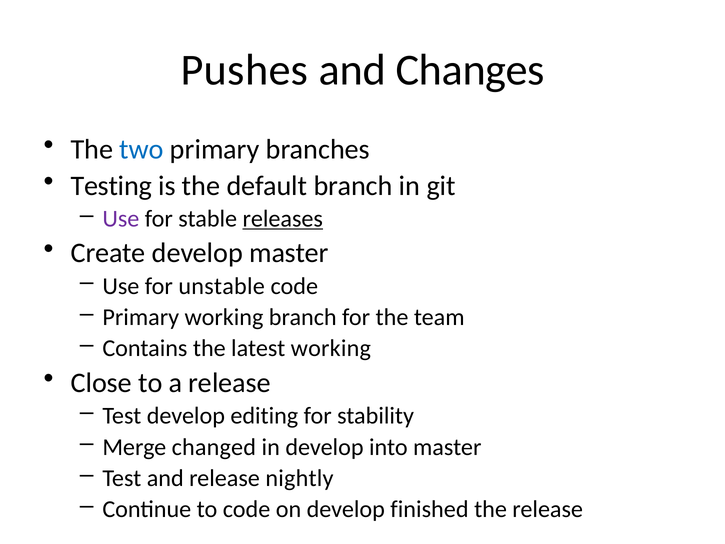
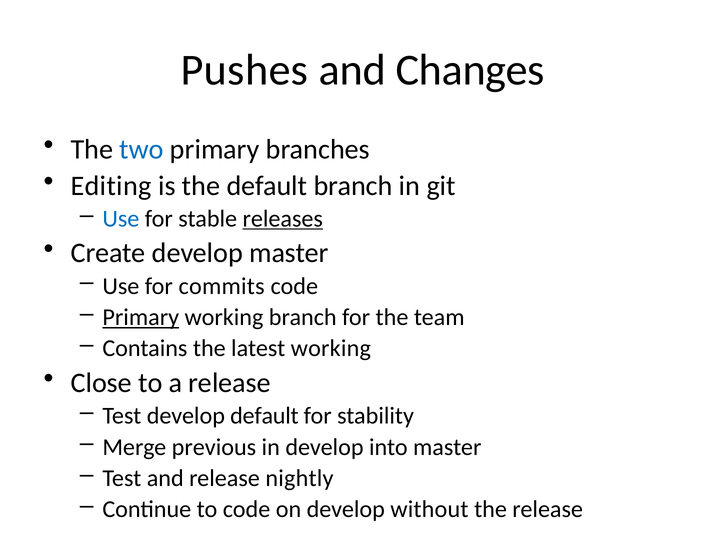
Testing: Testing -> Editing
Use at (121, 218) colour: purple -> blue
unstable: unstable -> commits
Primary at (141, 317) underline: none -> present
develop editing: editing -> default
changed: changed -> previous
finished: finished -> without
